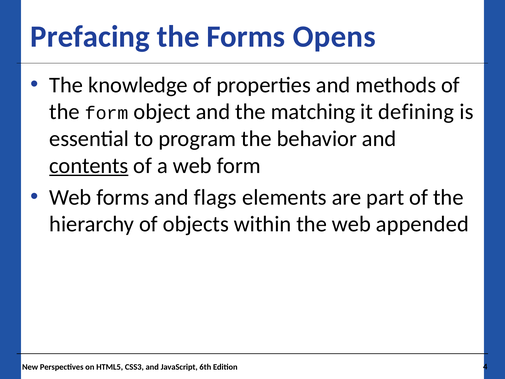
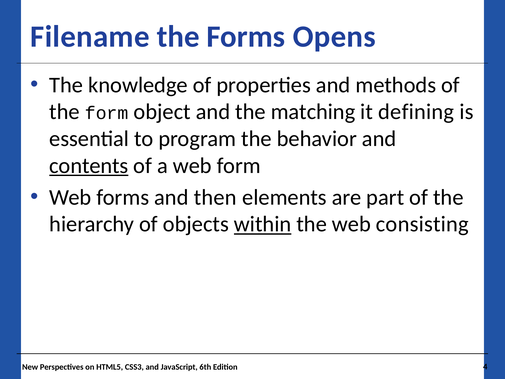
Prefacing: Prefacing -> Filename
flags: flags -> then
within underline: none -> present
appended: appended -> consisting
